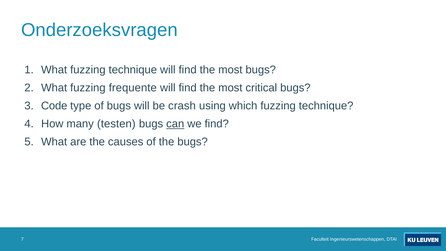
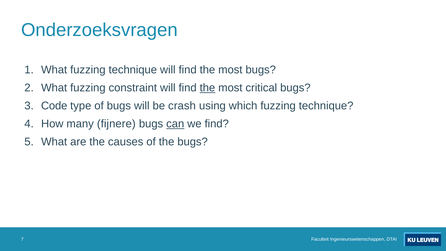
frequente: frequente -> constraint
the at (207, 88) underline: none -> present
testen: testen -> fijnere
